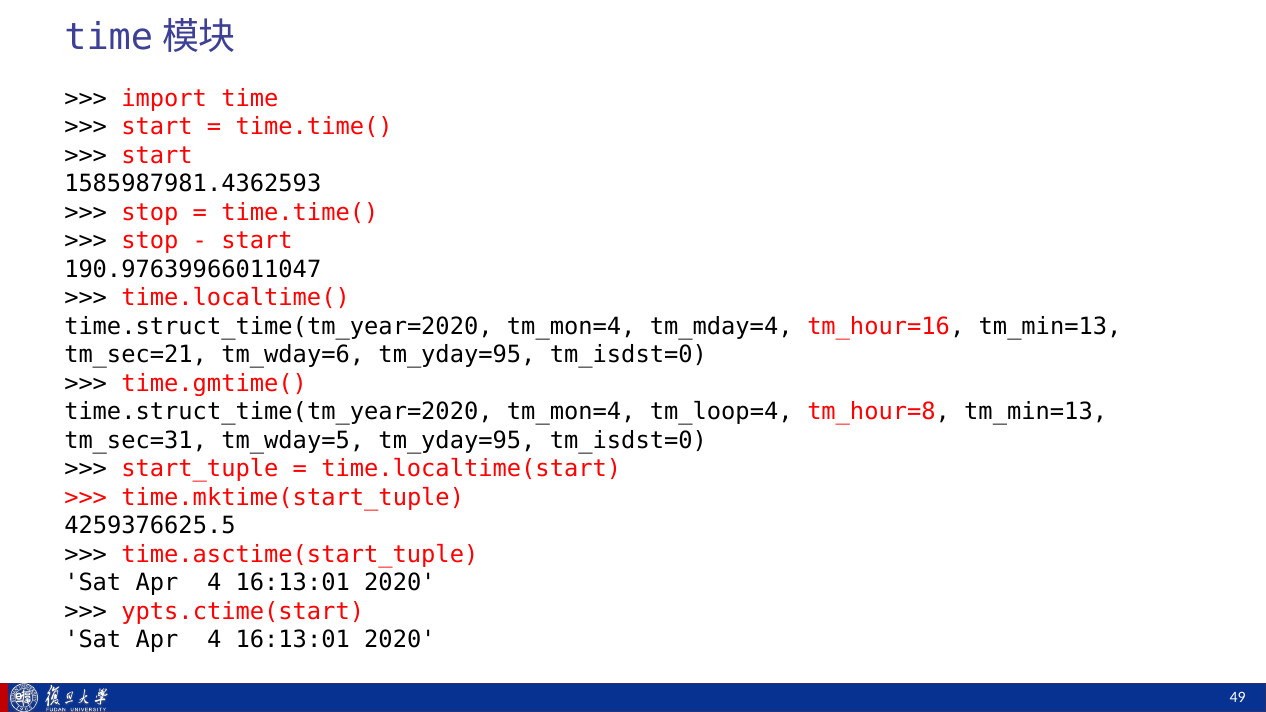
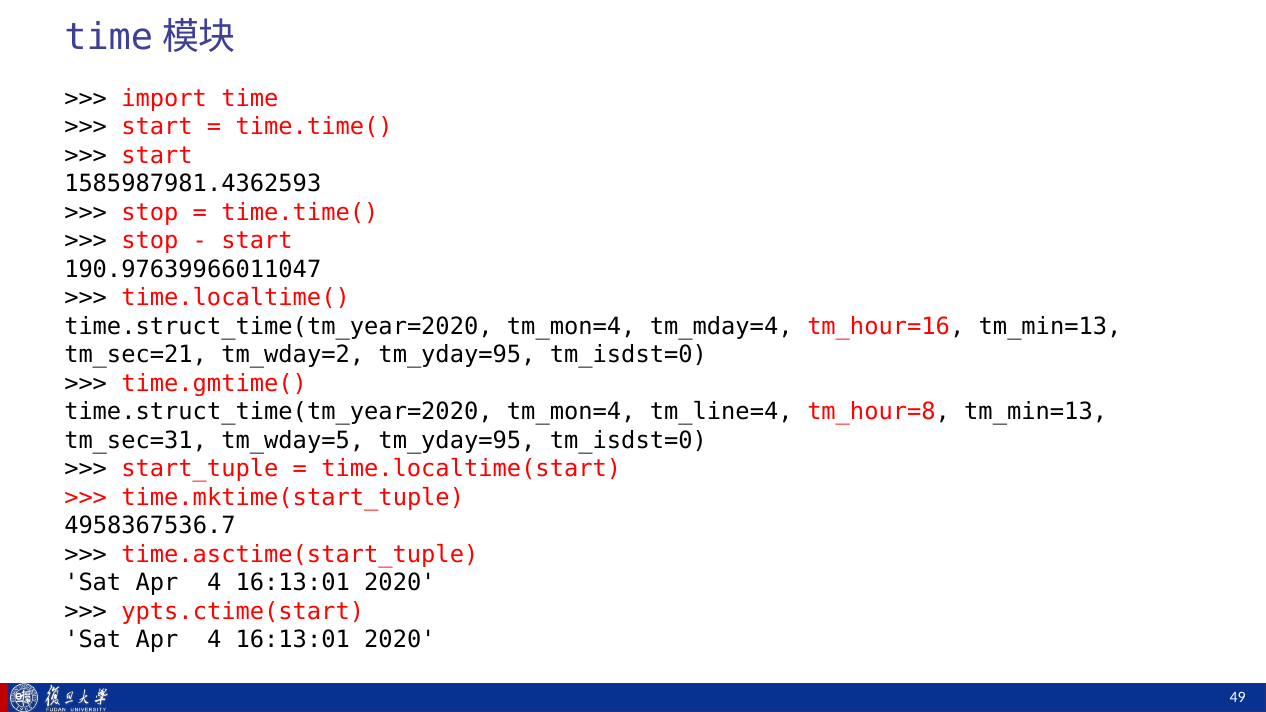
tm_wday=6: tm_wday=6 -> tm_wday=2
tm_loop=4: tm_loop=4 -> tm_line=4
4259376625.5: 4259376625.5 -> 4958367536.7
